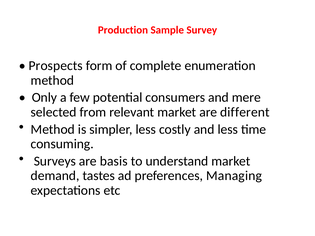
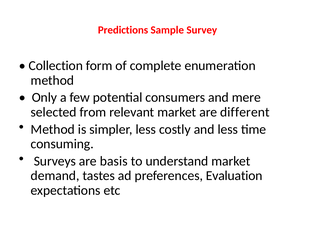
Production: Production -> Predictions
Prospects: Prospects -> Collection
Managing: Managing -> Evaluation
